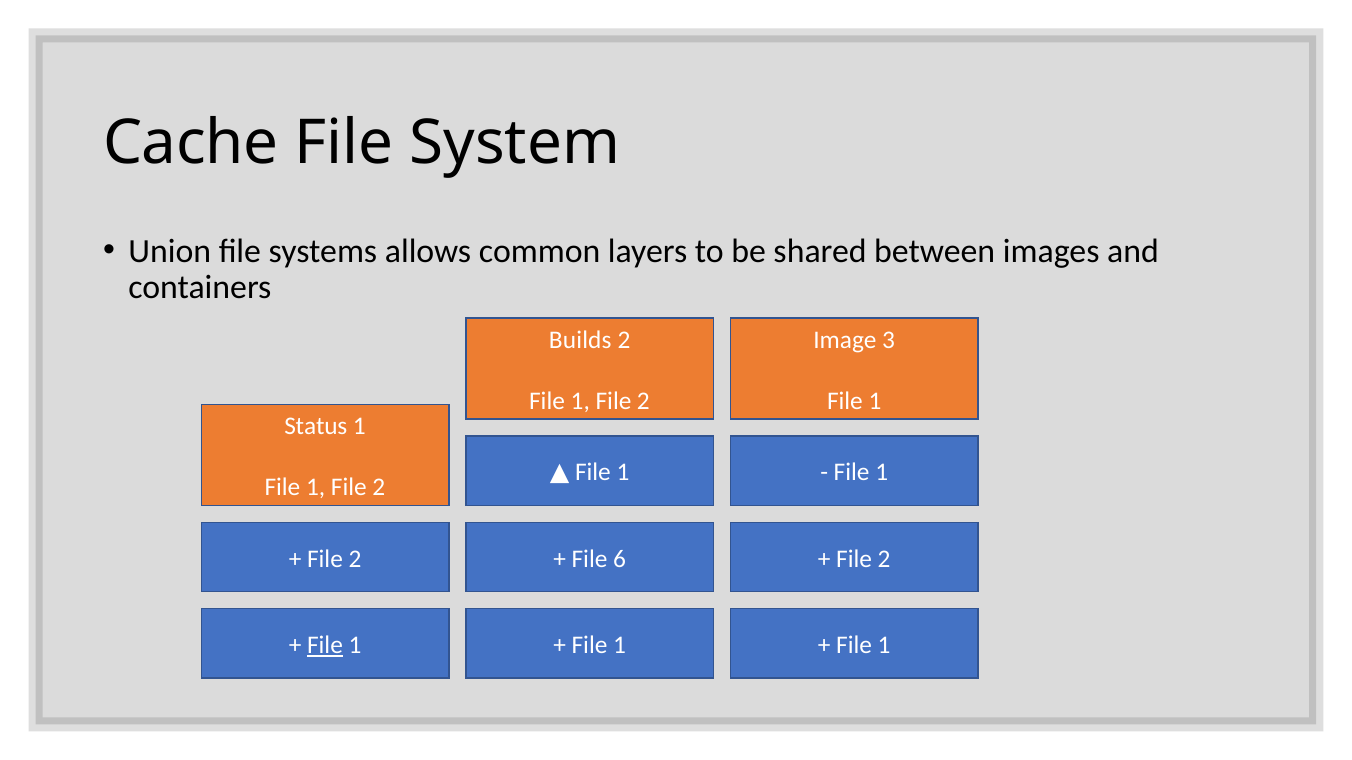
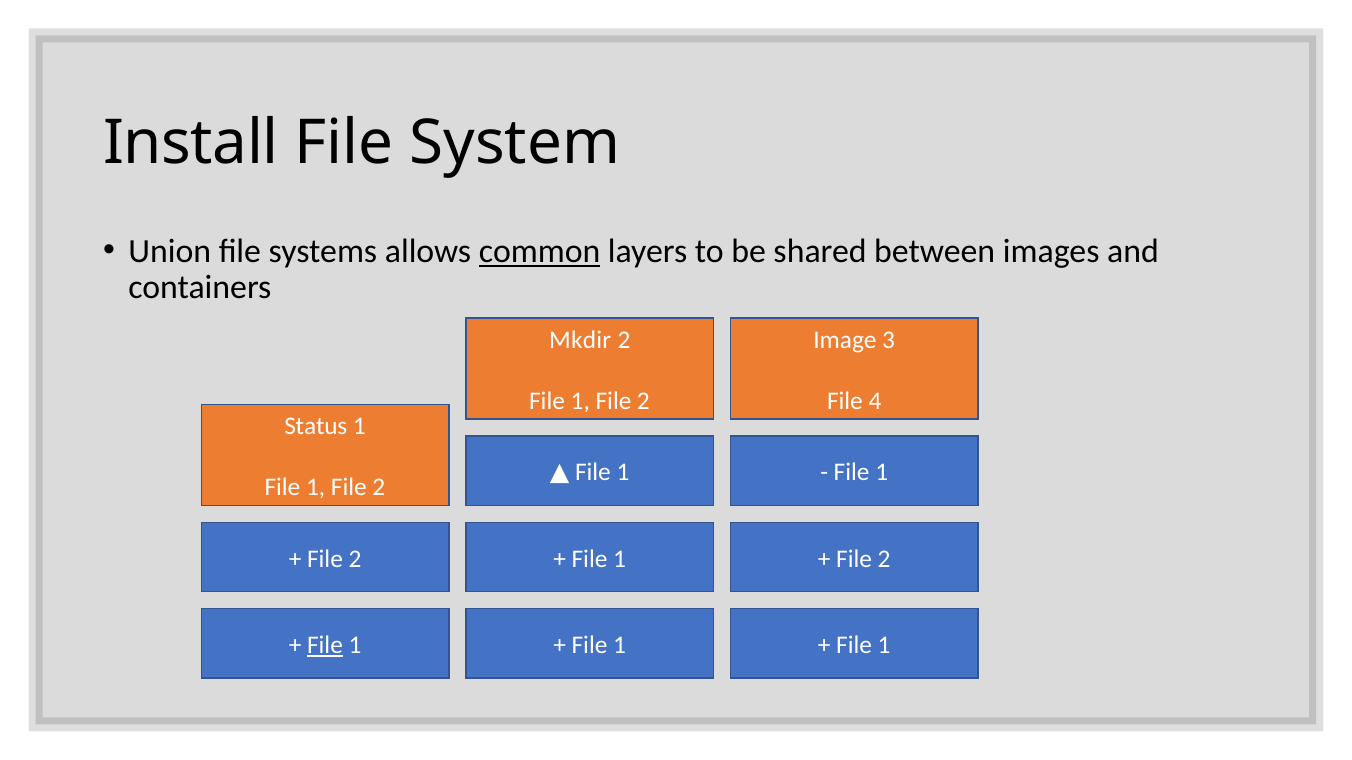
Cache: Cache -> Install
common underline: none -> present
Builds: Builds -> Mkdir
1 at (875, 401): 1 -> 4
6 at (620, 559): 6 -> 1
